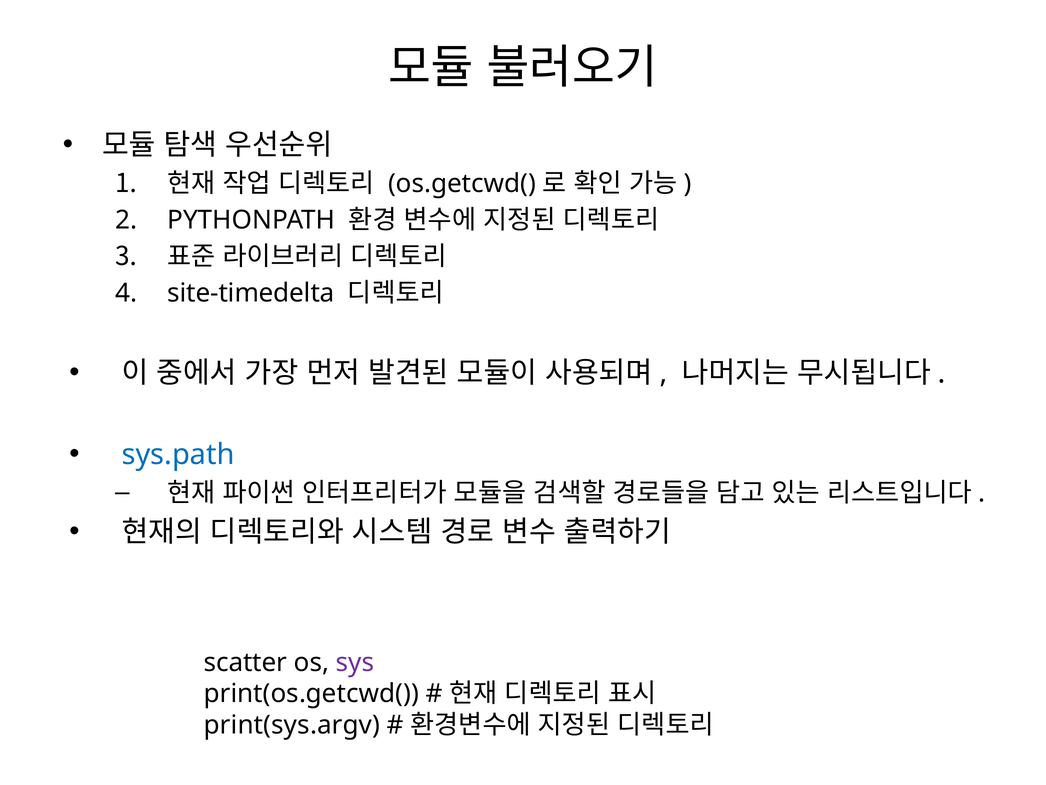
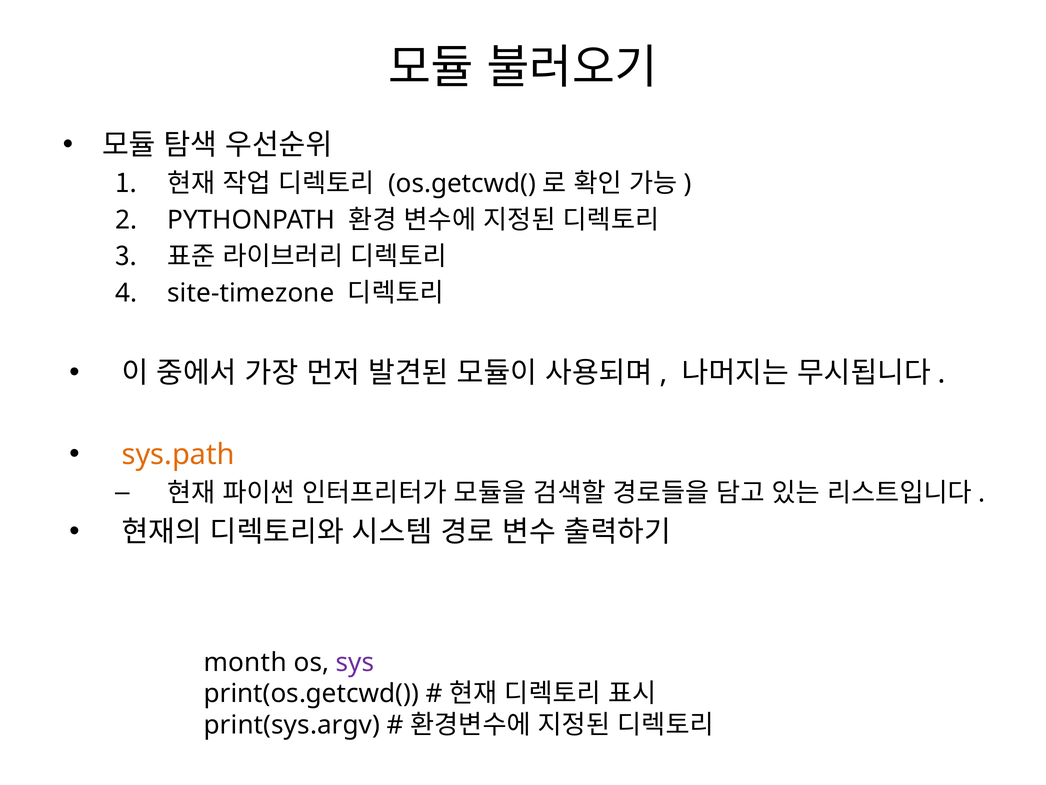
site-timedelta: site-timedelta -> site-timezone
sys.path colour: blue -> orange
scatter: scatter -> month
